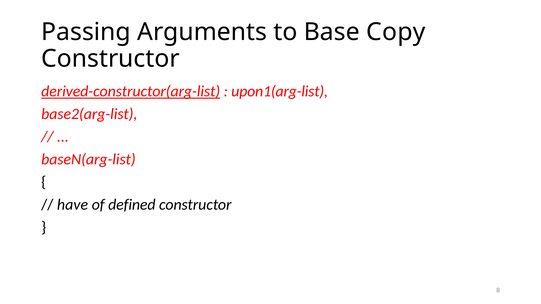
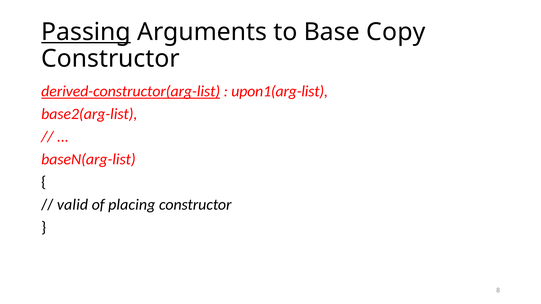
Passing underline: none -> present
have: have -> valid
defined: defined -> placing
